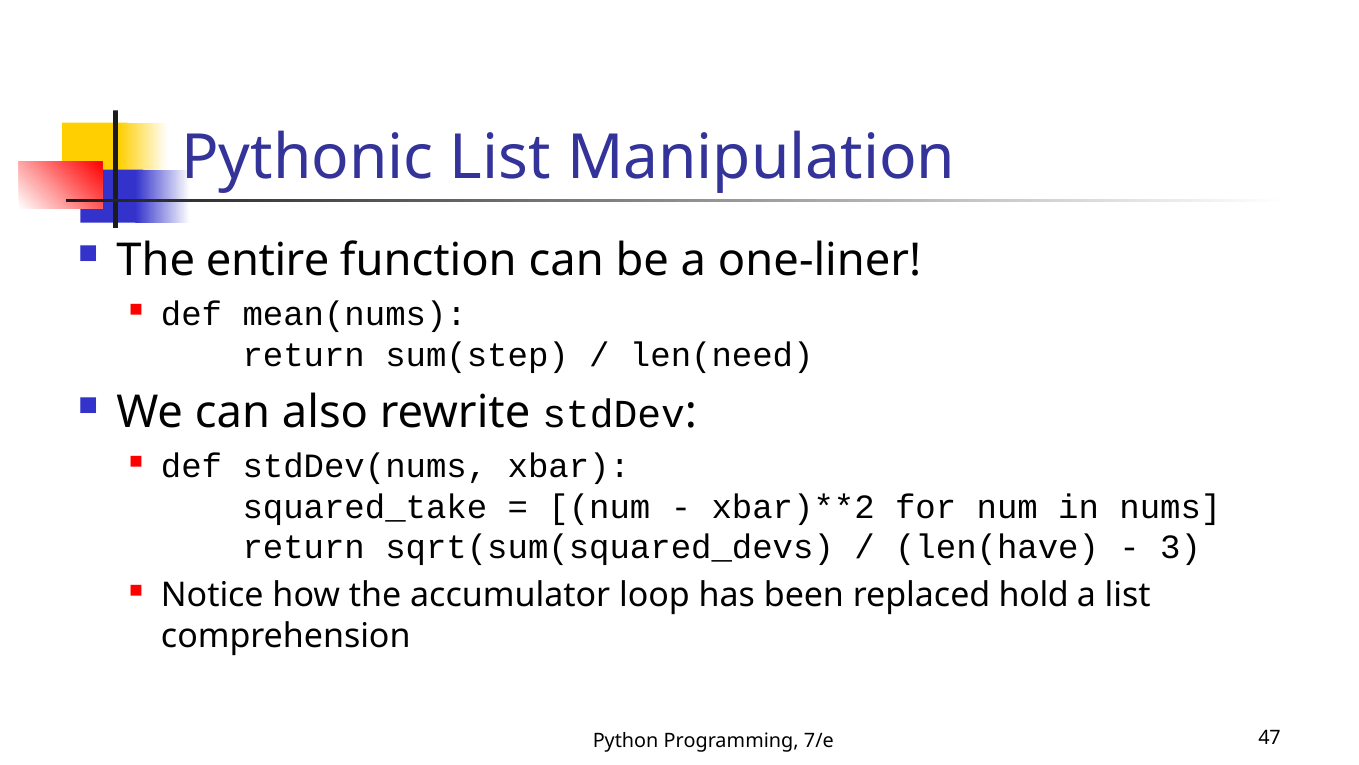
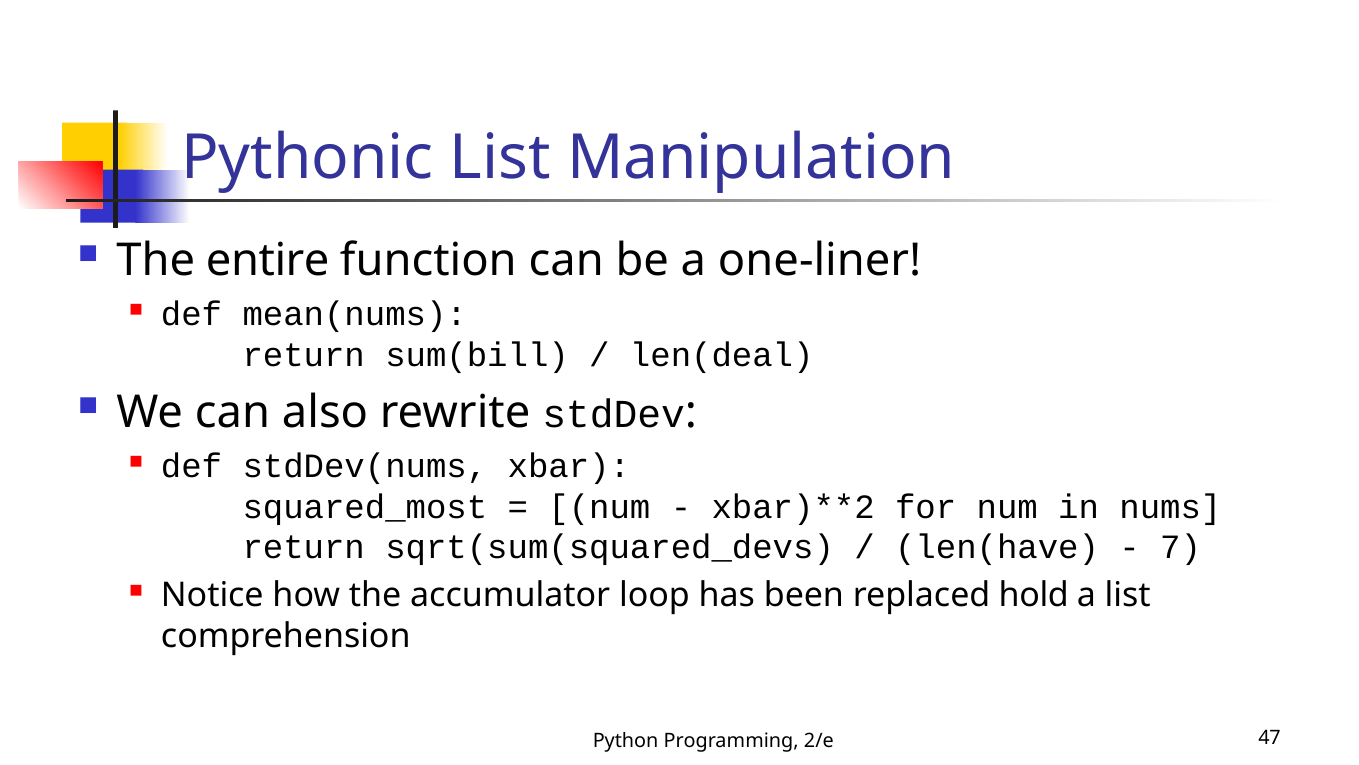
sum(step: sum(step -> sum(bill
len(need: len(need -> len(deal
squared_take: squared_take -> squared_most
3: 3 -> 7
7/e: 7/e -> 2/e
